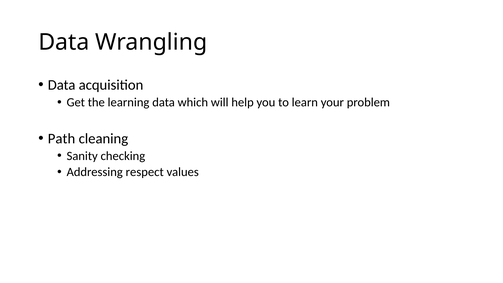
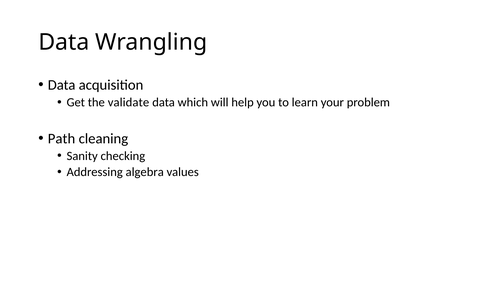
learning: learning -> validate
respect: respect -> algebra
